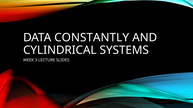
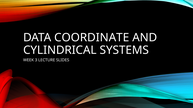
CONSTANTLY: CONSTANTLY -> COORDINATE
